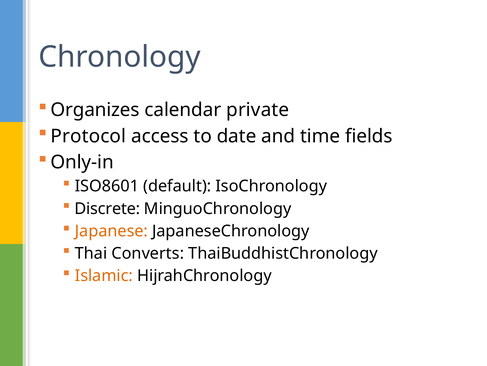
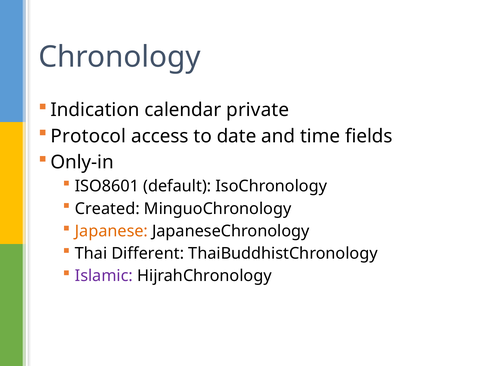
Organizes: Organizes -> Indication
Discrete: Discrete -> Created
Converts: Converts -> Different
Islamic colour: orange -> purple
